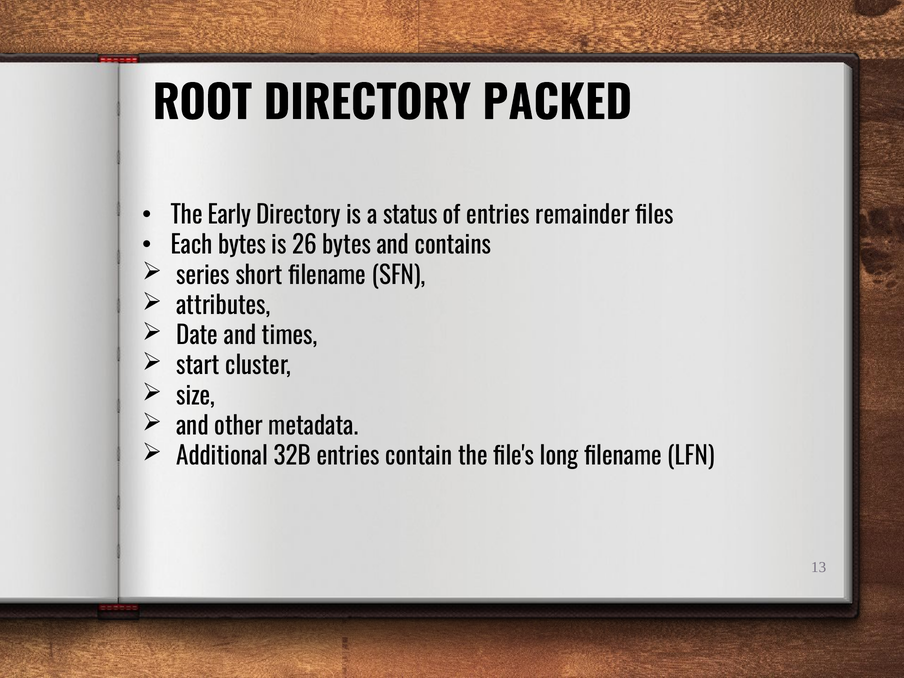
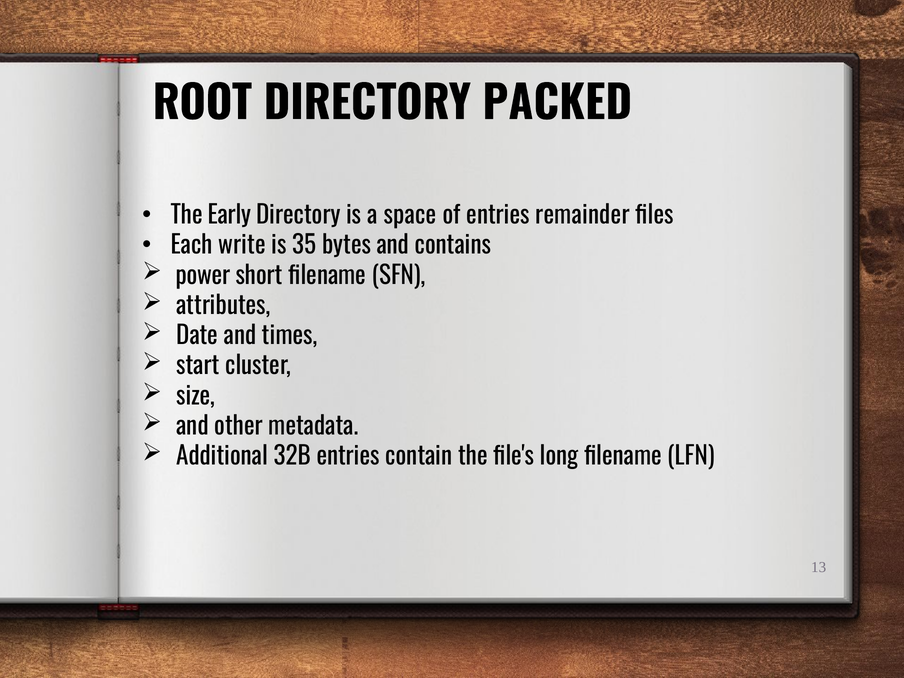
status: status -> space
Each bytes: bytes -> write
26: 26 -> 35
series: series -> power
